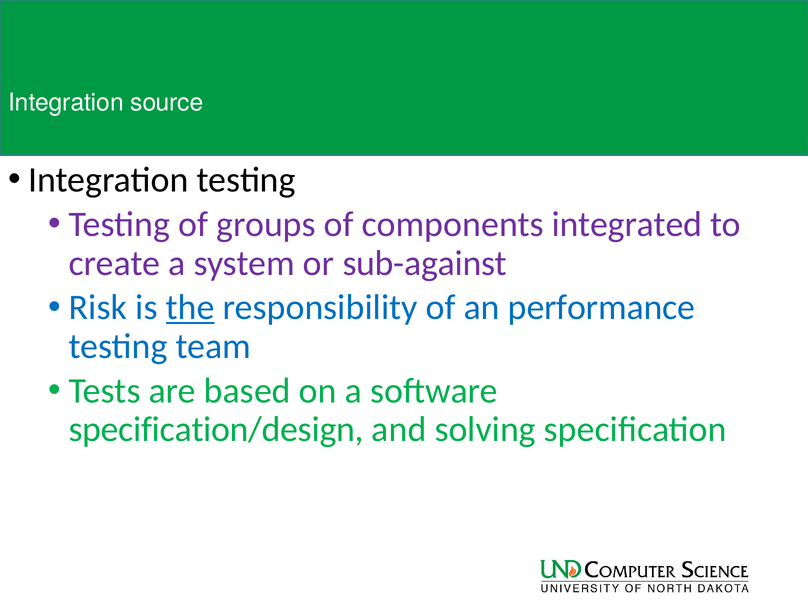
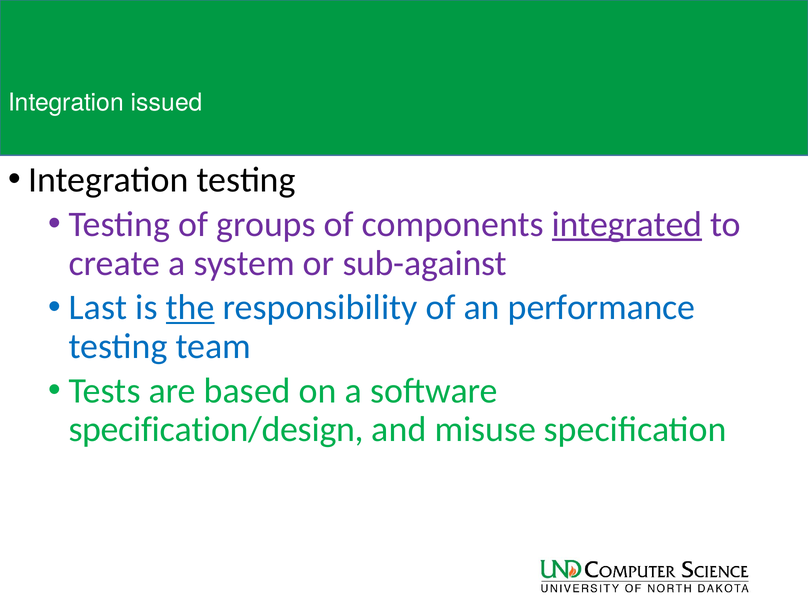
source: source -> issued
integrated underline: none -> present
Risk: Risk -> Last
solving: solving -> misuse
